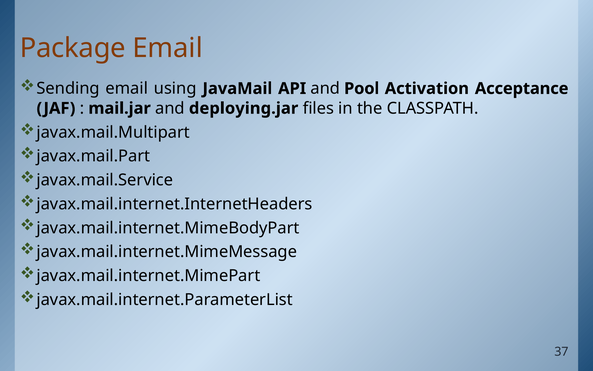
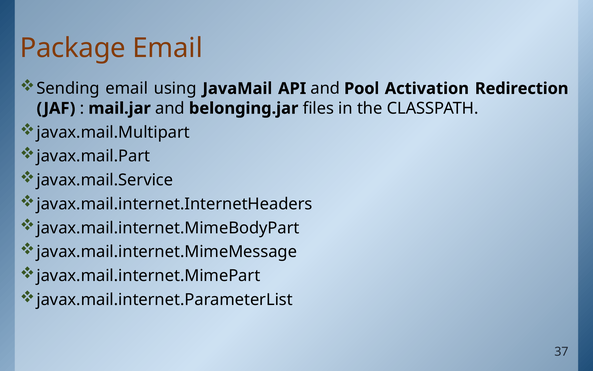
Acceptance: Acceptance -> Redirection
deploying.jar: deploying.jar -> belonging.jar
